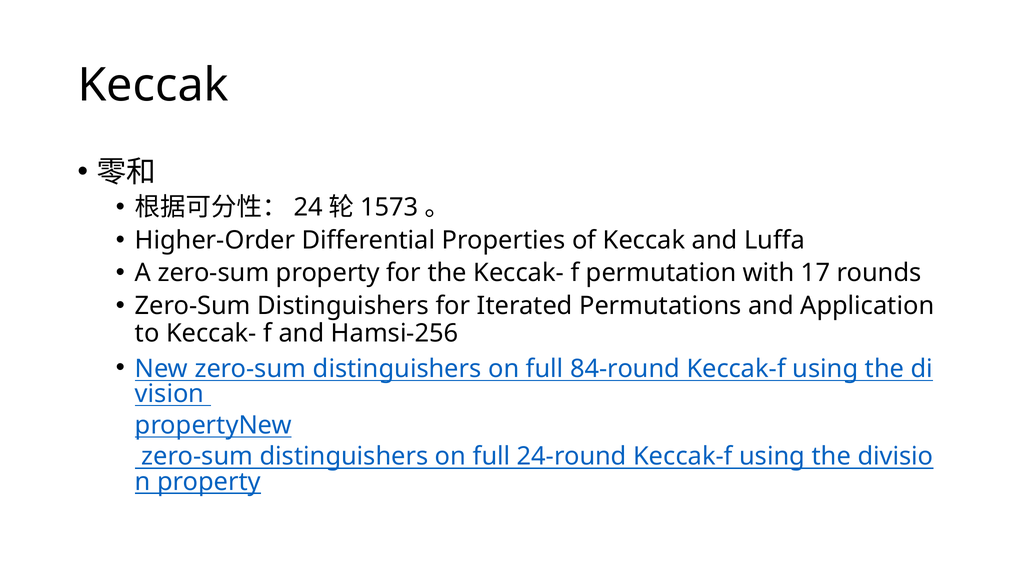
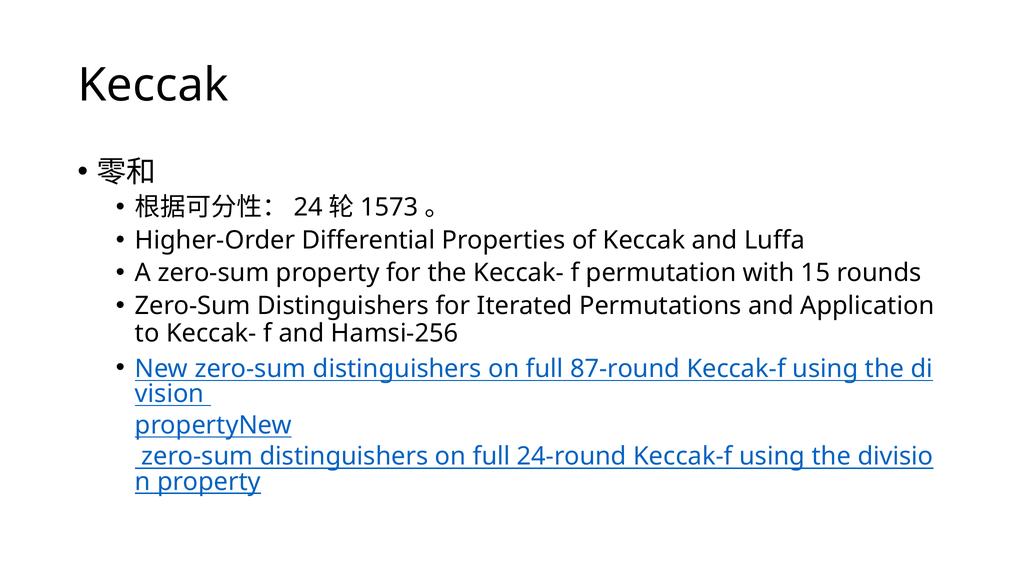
17: 17 -> 15
84-round: 84-round -> 87-round
